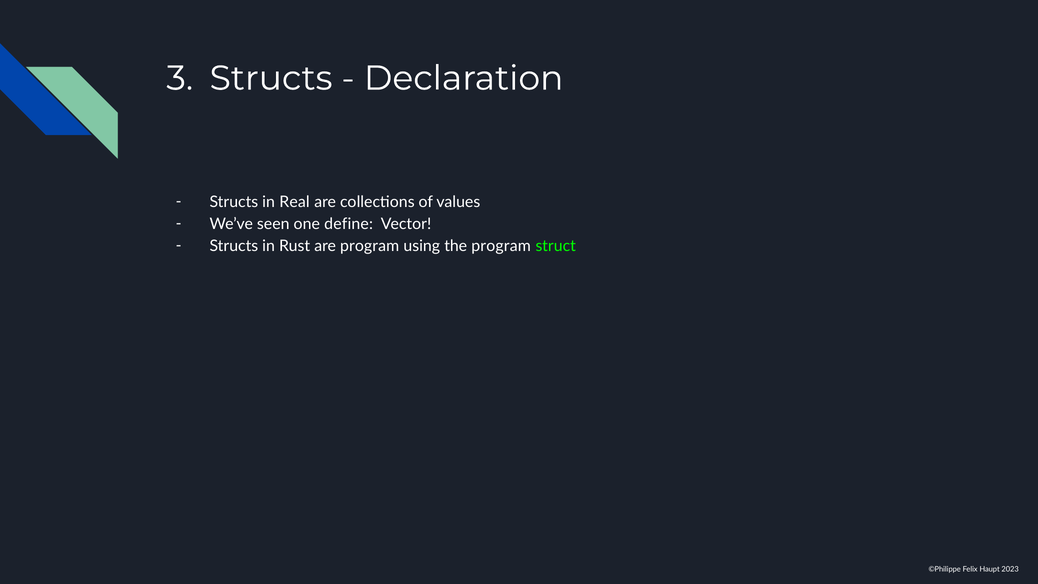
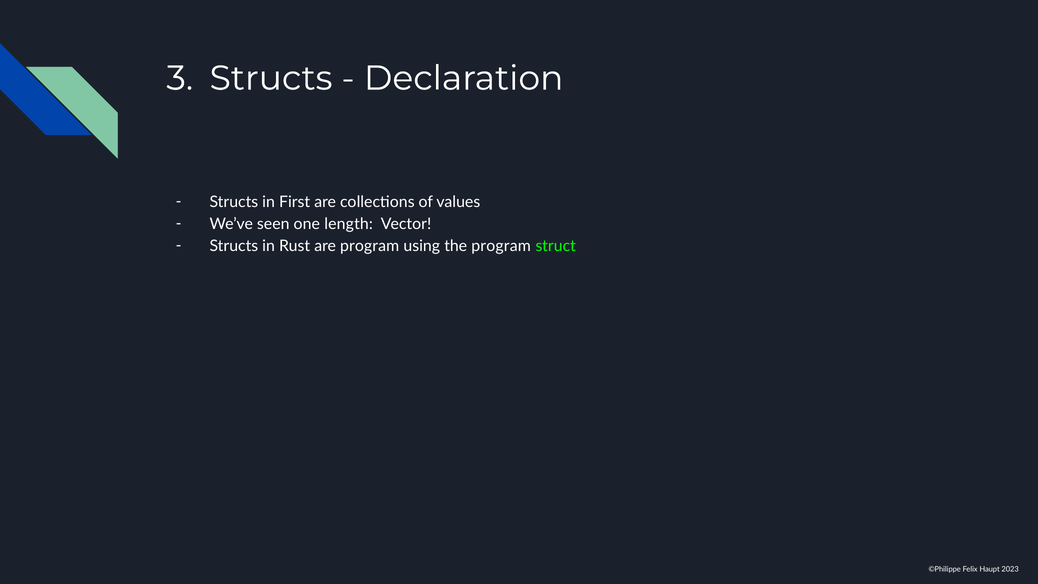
Real: Real -> First
define: define -> length
